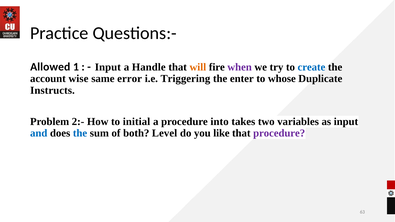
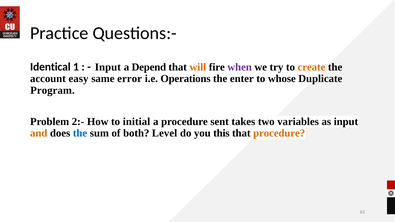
Allowed: Allowed -> Identical
Handle: Handle -> Depend
create colour: blue -> orange
wise: wise -> easy
Triggering: Triggering -> Operations
Instructs: Instructs -> Program
into: into -> sent
and colour: blue -> orange
like: like -> this
procedure at (279, 133) colour: purple -> orange
